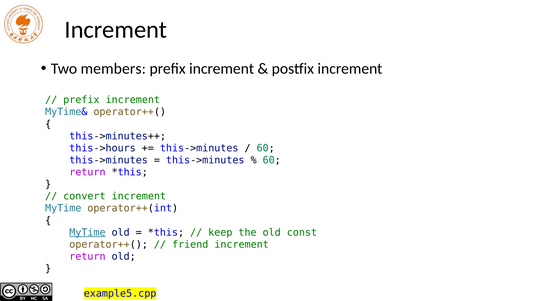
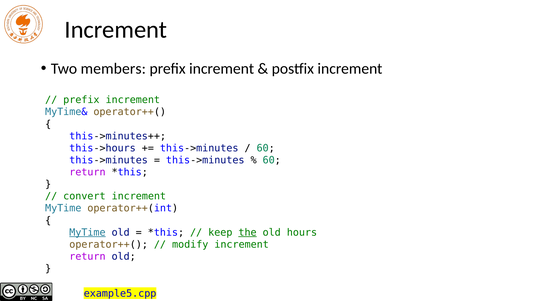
the underline: none -> present
const: const -> hours
friend: friend -> modify
